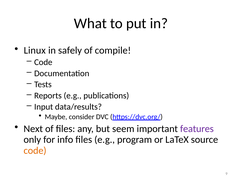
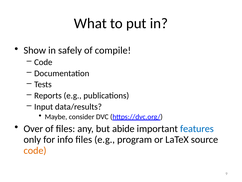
Linux: Linux -> Show
Next: Next -> Over
seem: seem -> abide
features colour: purple -> blue
